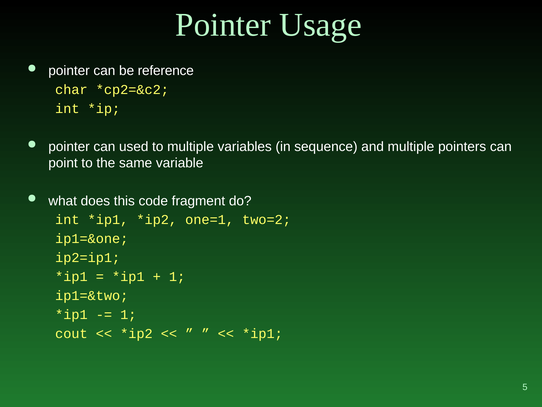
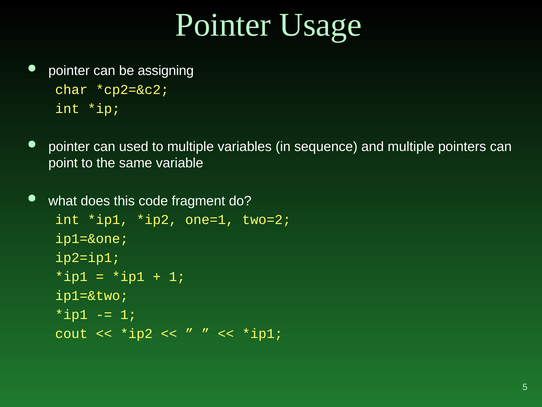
reference: reference -> assigning
